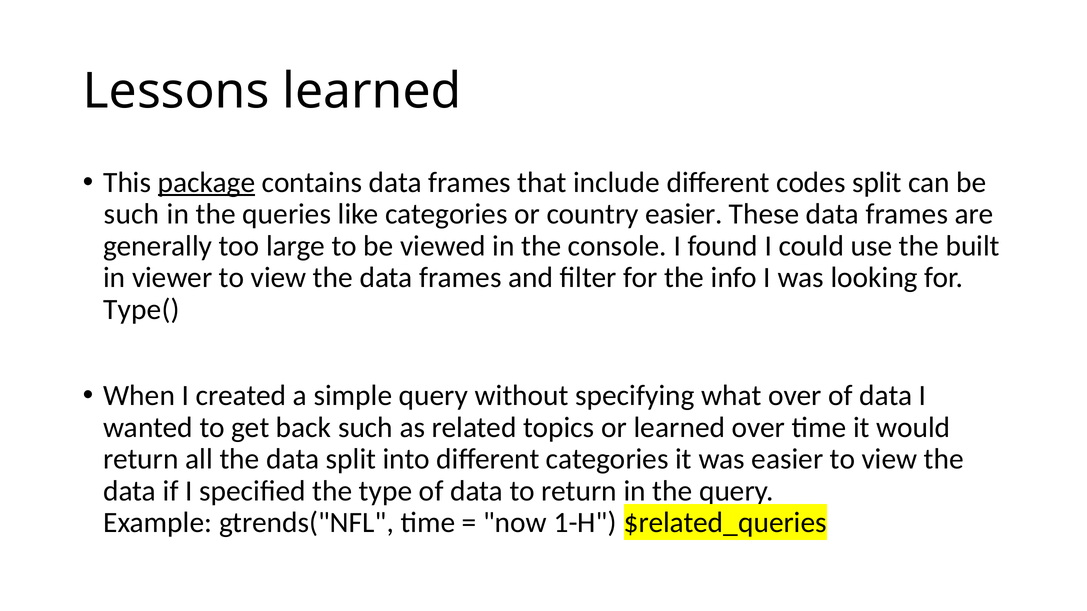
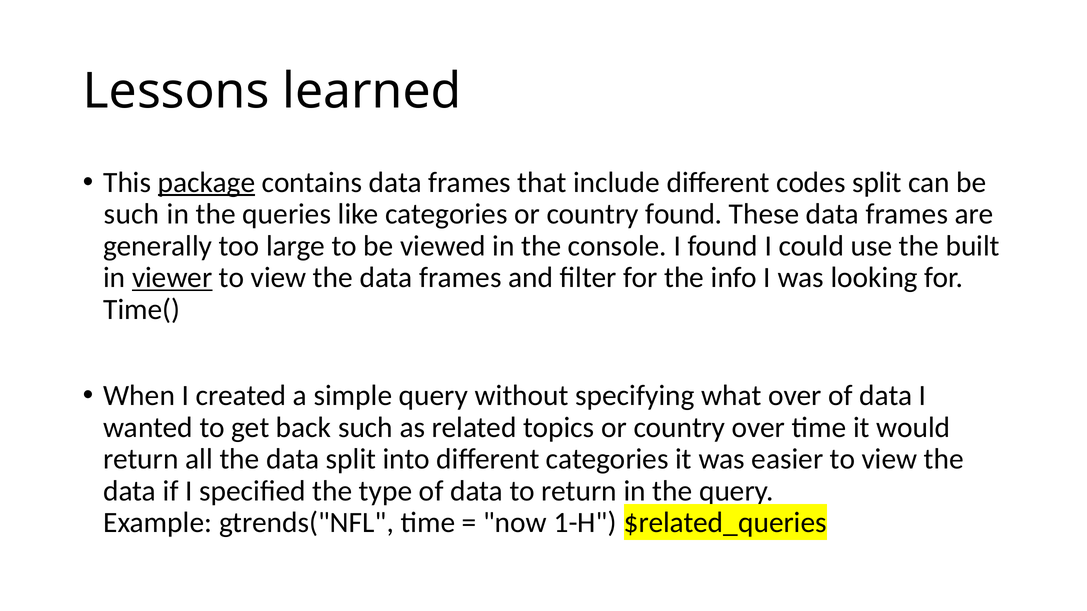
country easier: easier -> found
viewer underline: none -> present
Type(: Type( -> Time(
topics or learned: learned -> country
